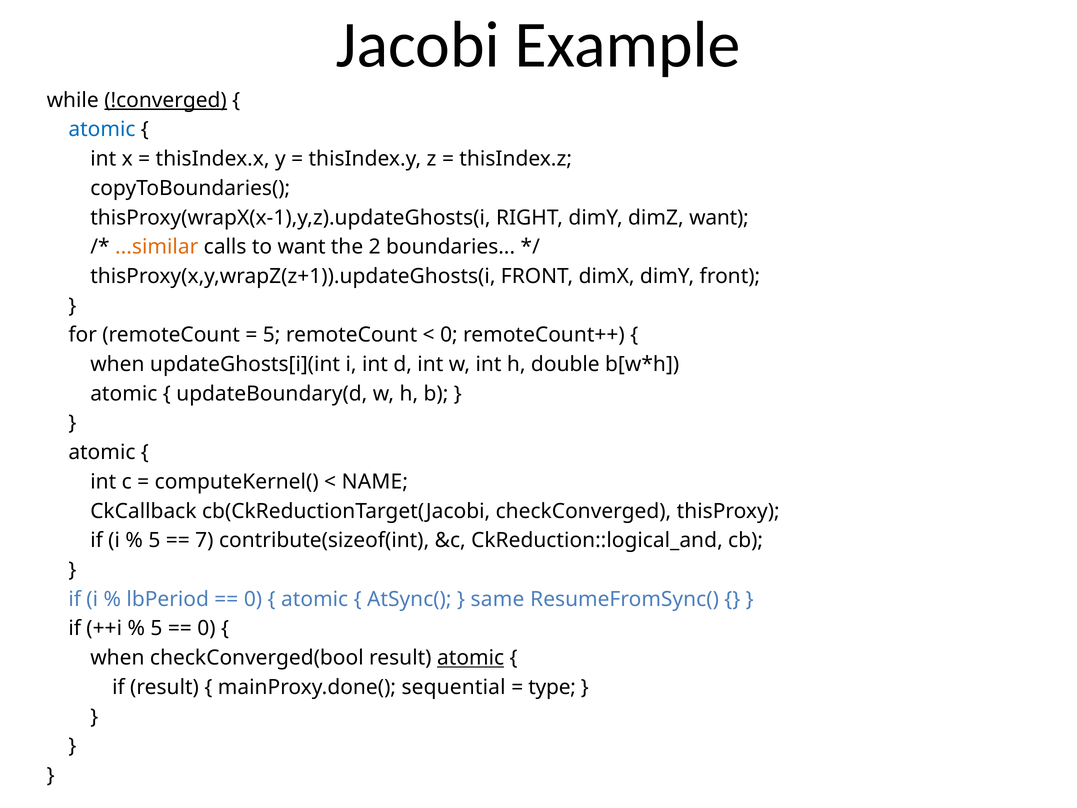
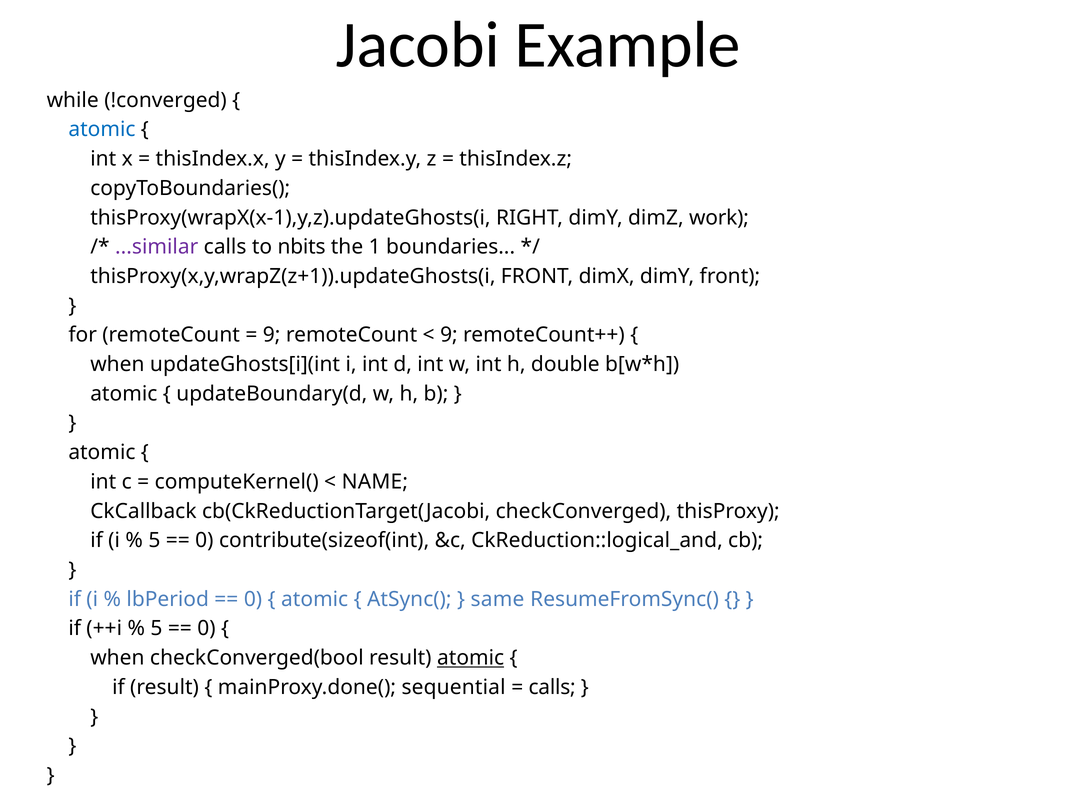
!converged underline: present -> none
dimZ want: want -> work
...similar colour: orange -> purple
to want: want -> nbits
2: 2 -> 1
5 at (272, 335): 5 -> 9
0 at (449, 335): 0 -> 9
7 at (204, 540): 7 -> 0
type at (552, 687): type -> calls
